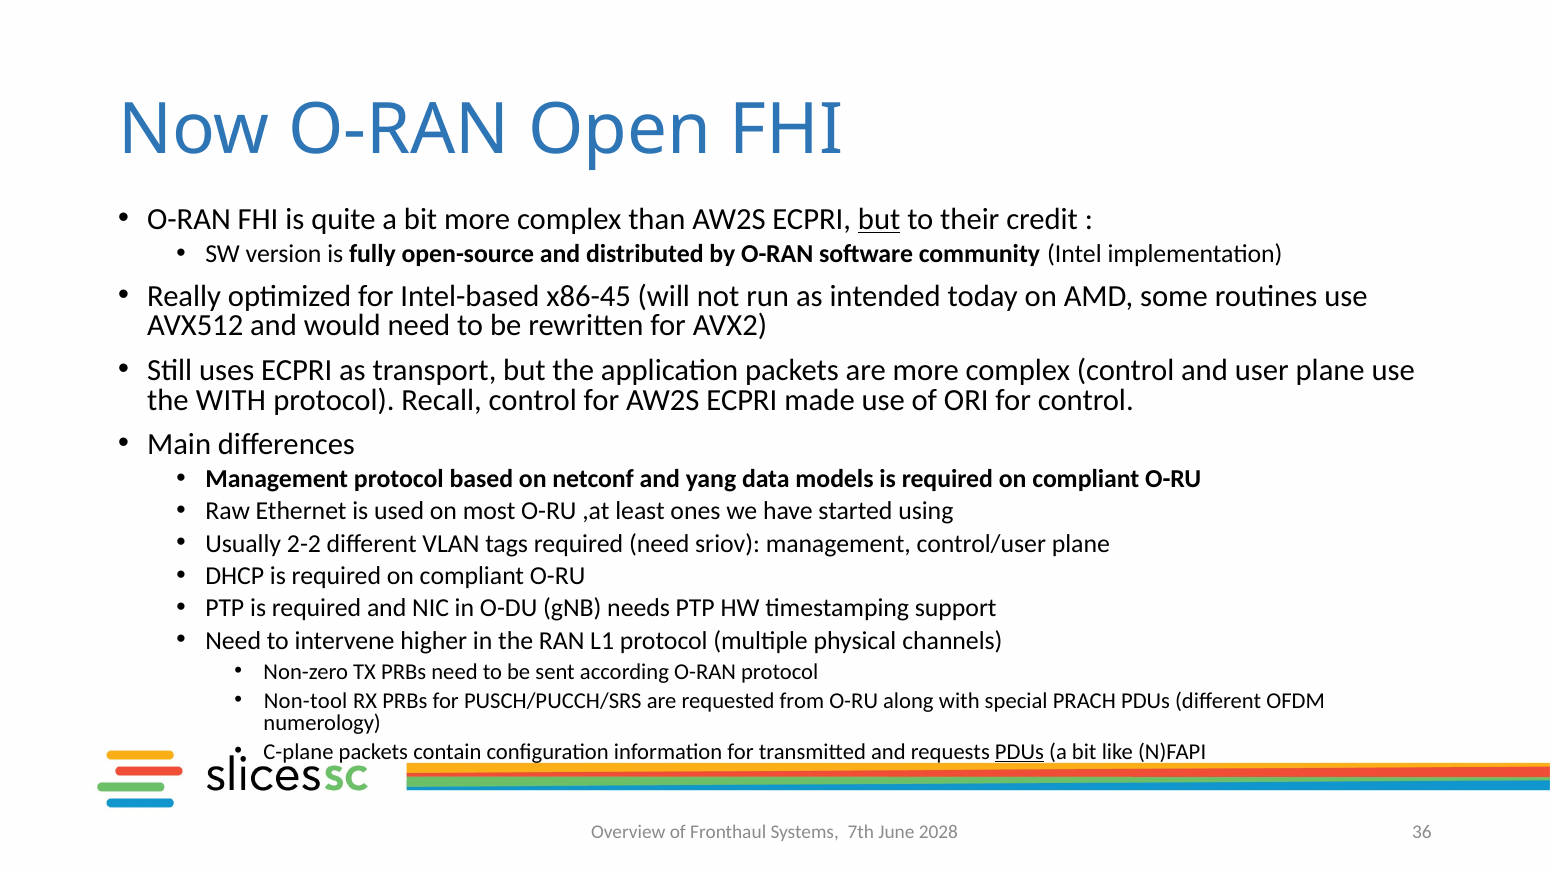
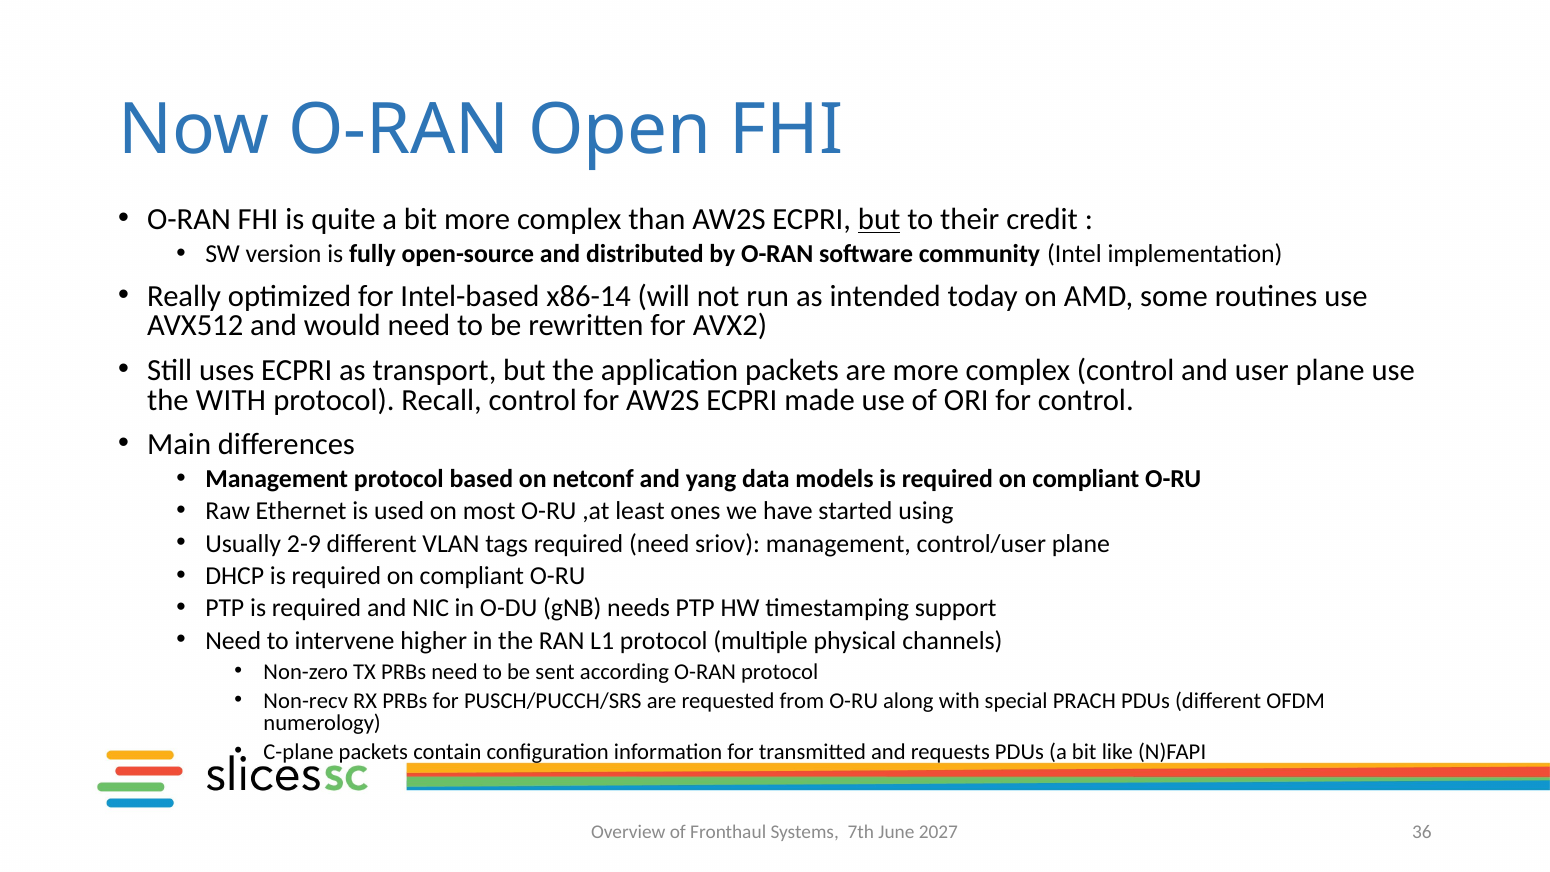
x86-45: x86-45 -> x86-14
2-2: 2-2 -> 2-9
Non-tool: Non-tool -> Non-recv
PDUs at (1019, 752) underline: present -> none
2028: 2028 -> 2027
